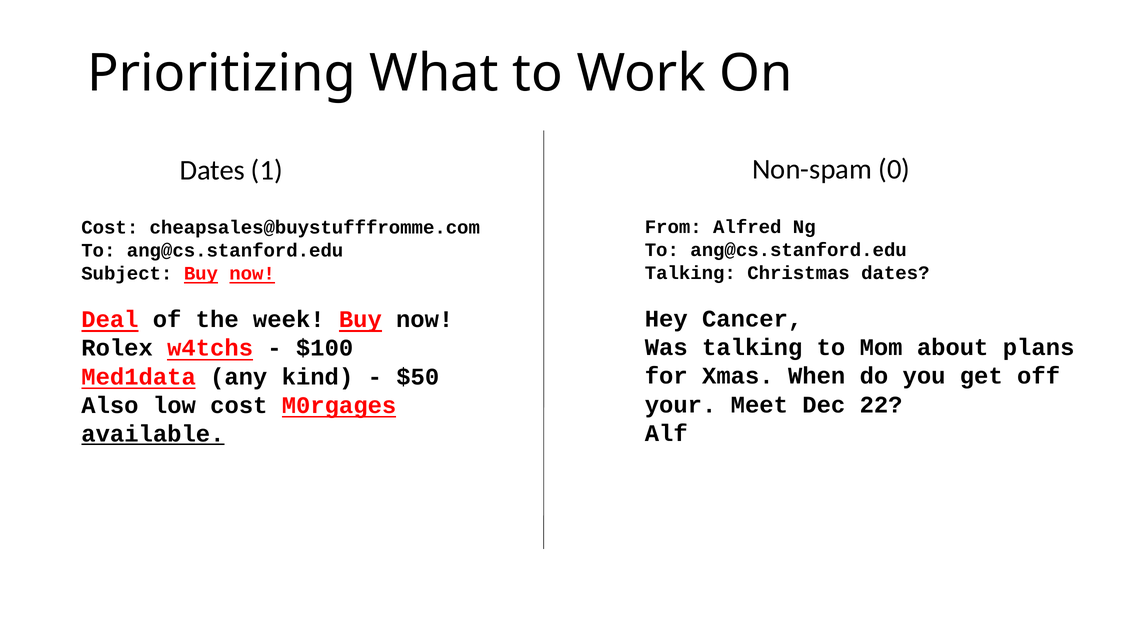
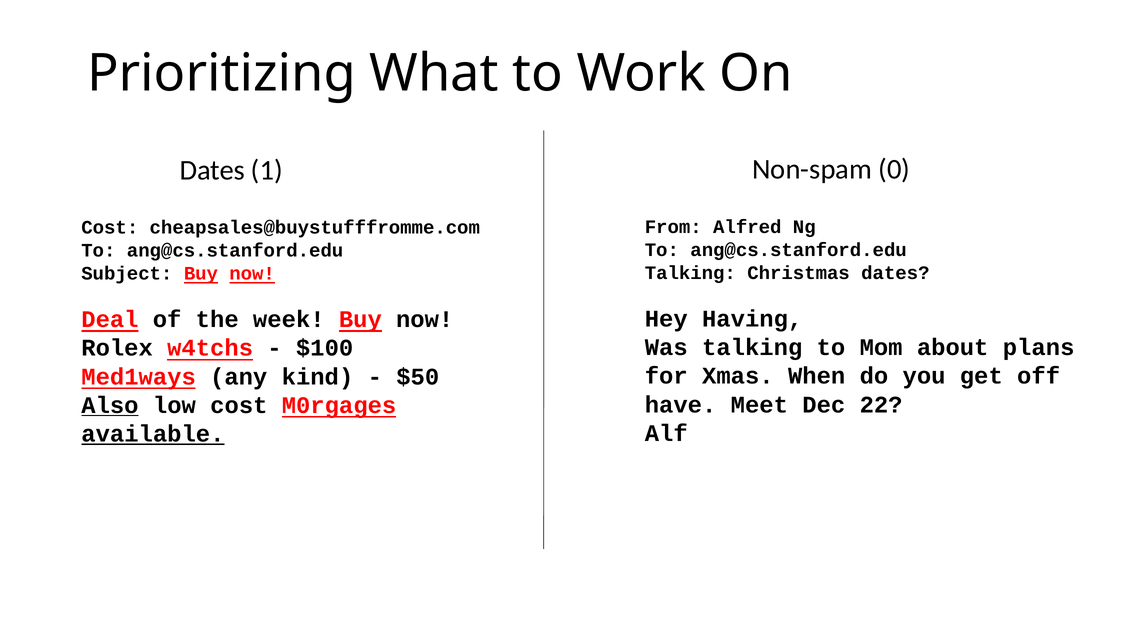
Cancer: Cancer -> Having
Med1data: Med1data -> Med1ways
your: your -> have
Also underline: none -> present
